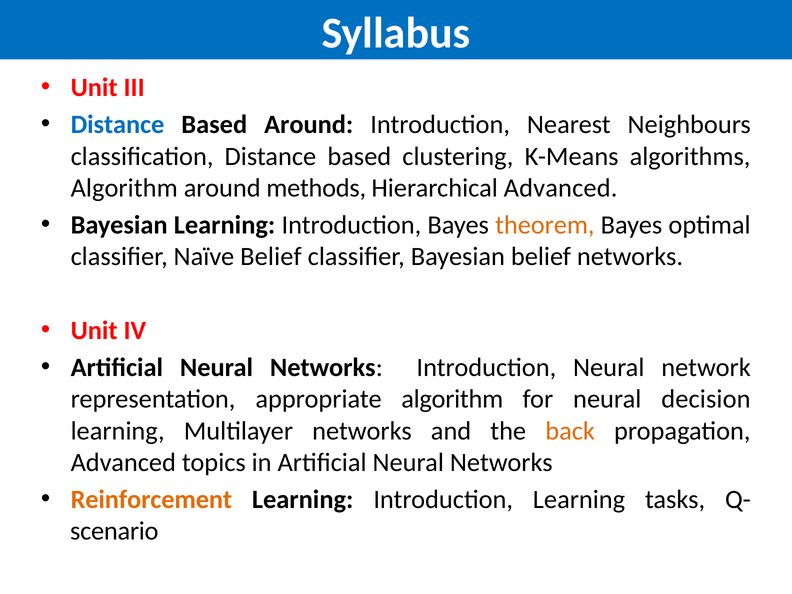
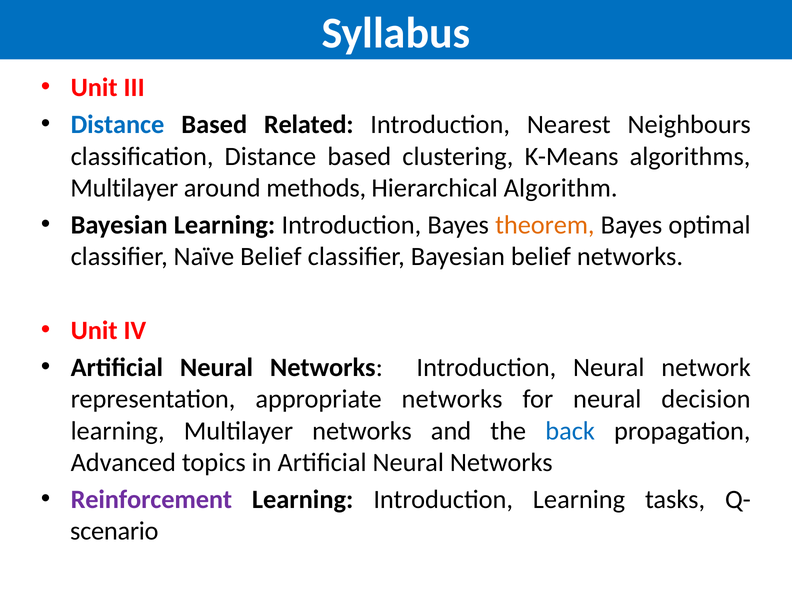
Based Around: Around -> Related
Algorithm at (124, 188): Algorithm -> Multilayer
Hierarchical Advanced: Advanced -> Algorithm
appropriate algorithm: algorithm -> networks
back colour: orange -> blue
Reinforcement colour: orange -> purple
